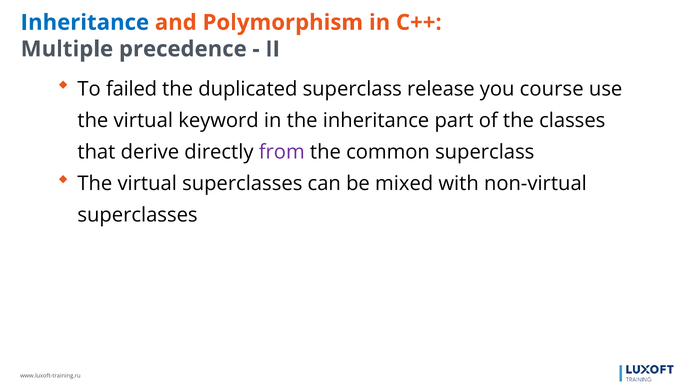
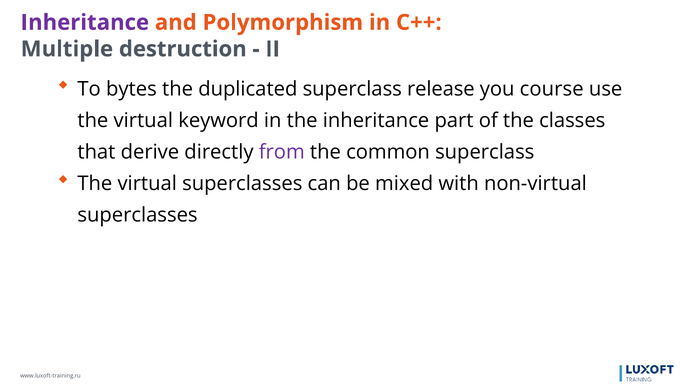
Inheritance at (85, 22) colour: blue -> purple
precedence: precedence -> destruction
failed: failed -> bytes
